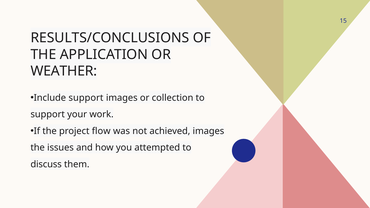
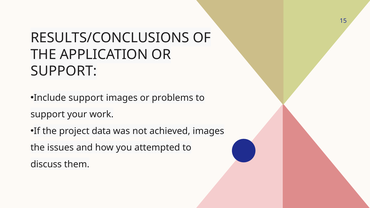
WEATHER at (64, 71): WEATHER -> SUPPORT
collection: collection -> problems
flow: flow -> data
